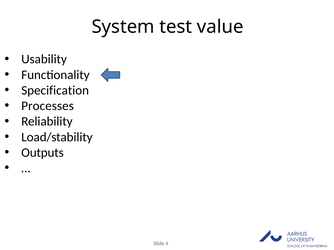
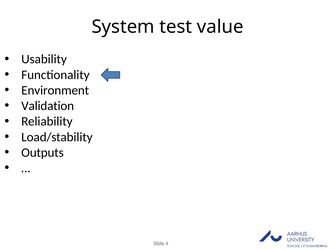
Specification: Specification -> Environment
Processes: Processes -> Validation
